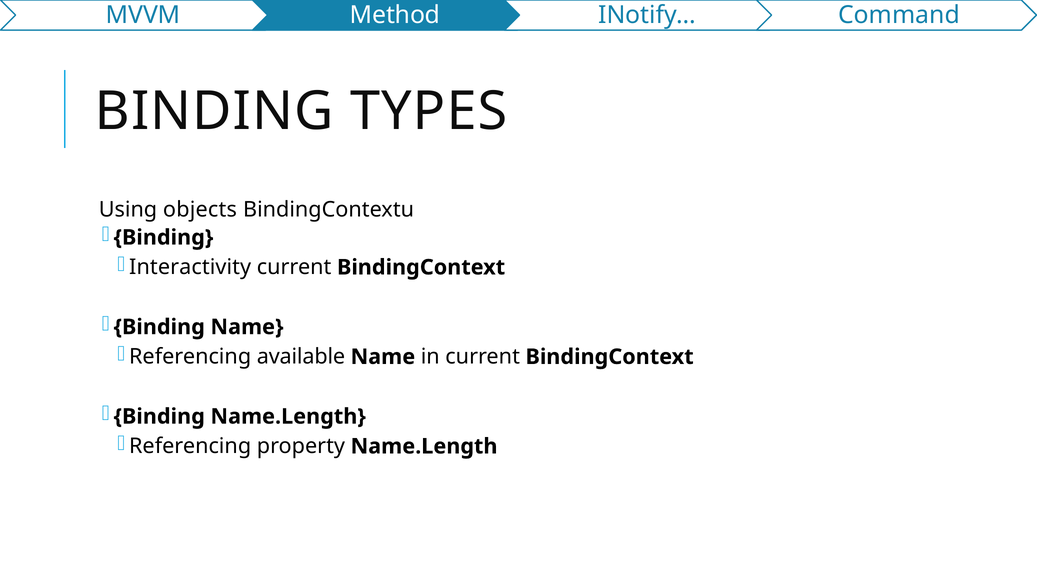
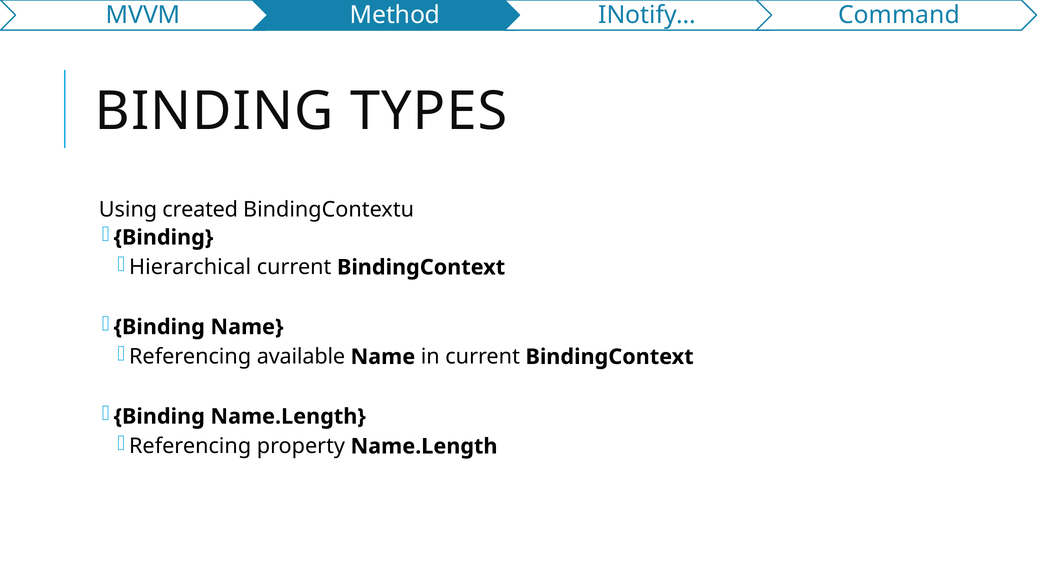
objects: objects -> created
Interactivity: Interactivity -> Hierarchical
